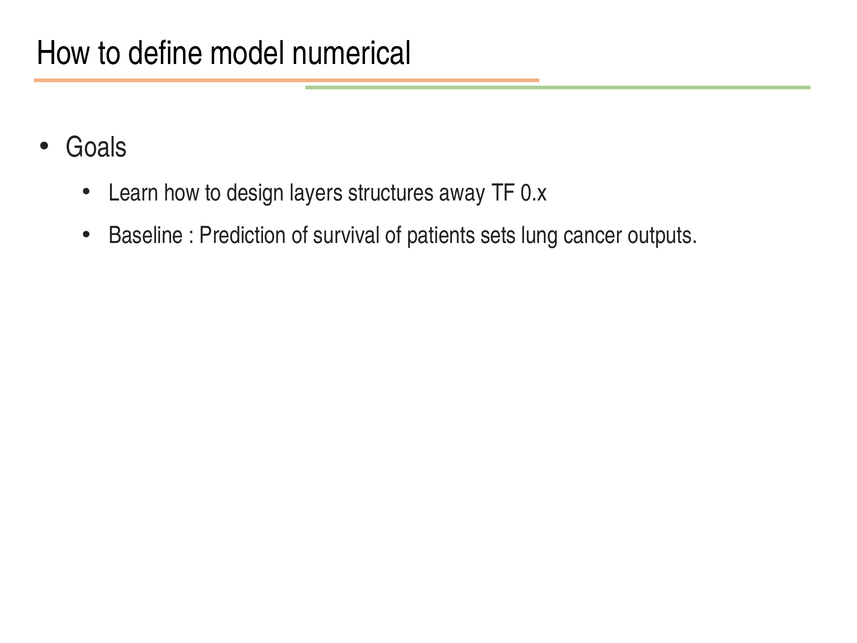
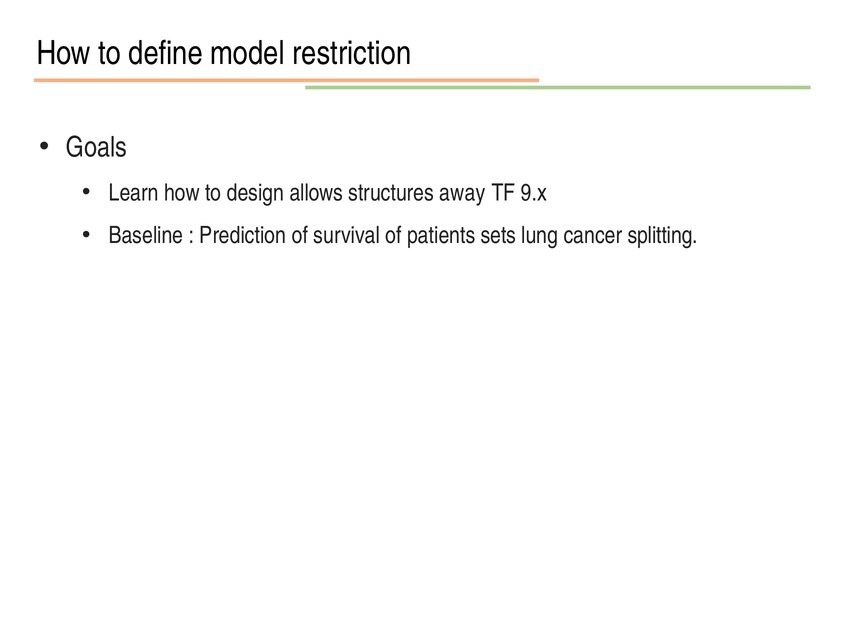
numerical: numerical -> restriction
layers: layers -> allows
0.x: 0.x -> 9.x
outputs: outputs -> splitting
